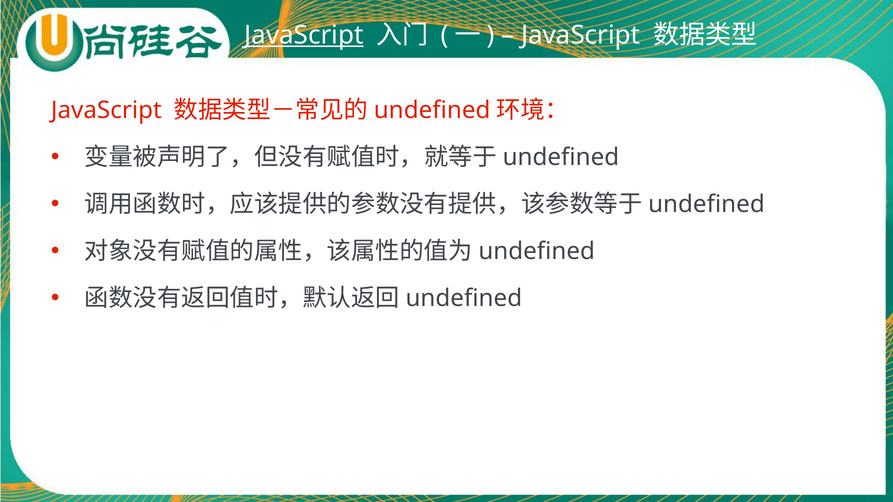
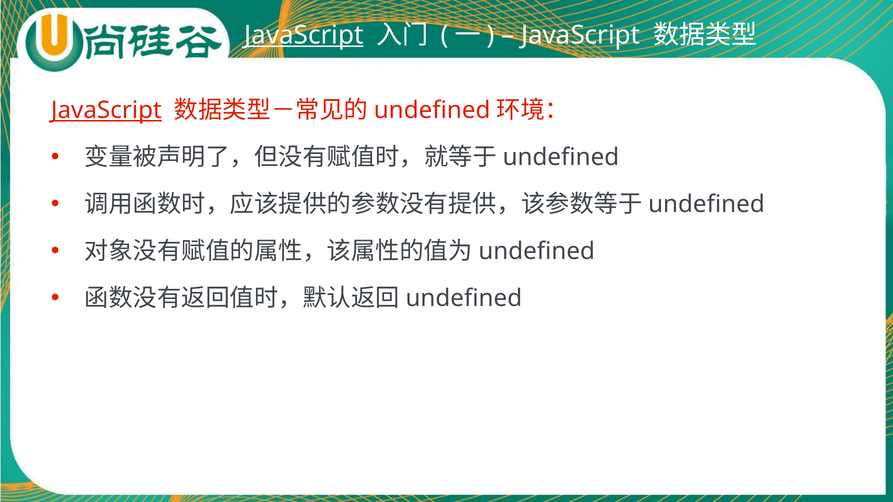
JavaScript at (106, 110) underline: none -> present
